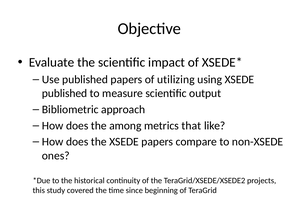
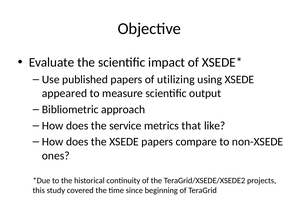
published at (65, 93): published -> appeared
among: among -> service
